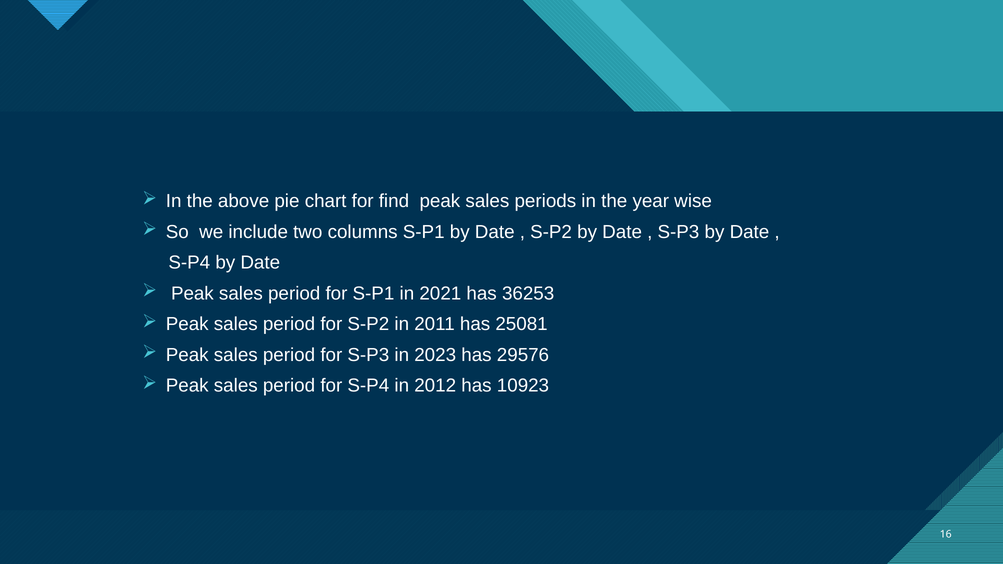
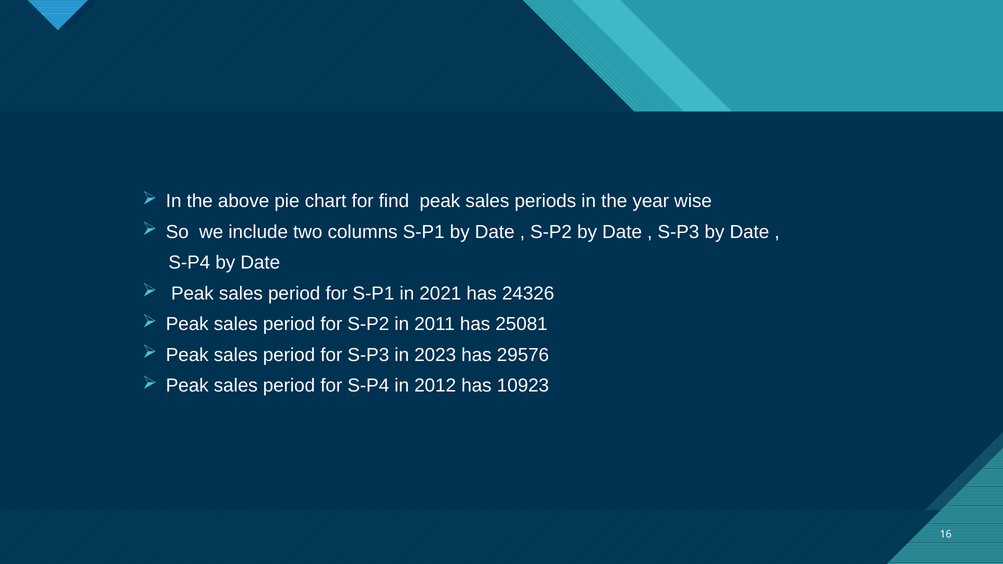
36253: 36253 -> 24326
